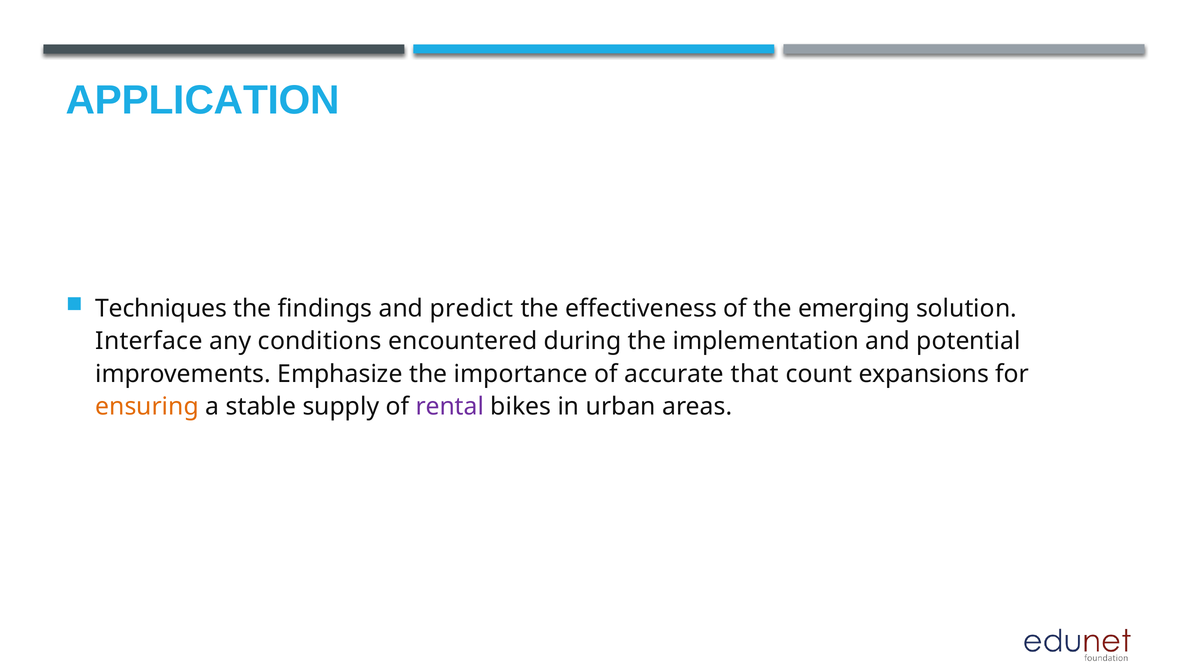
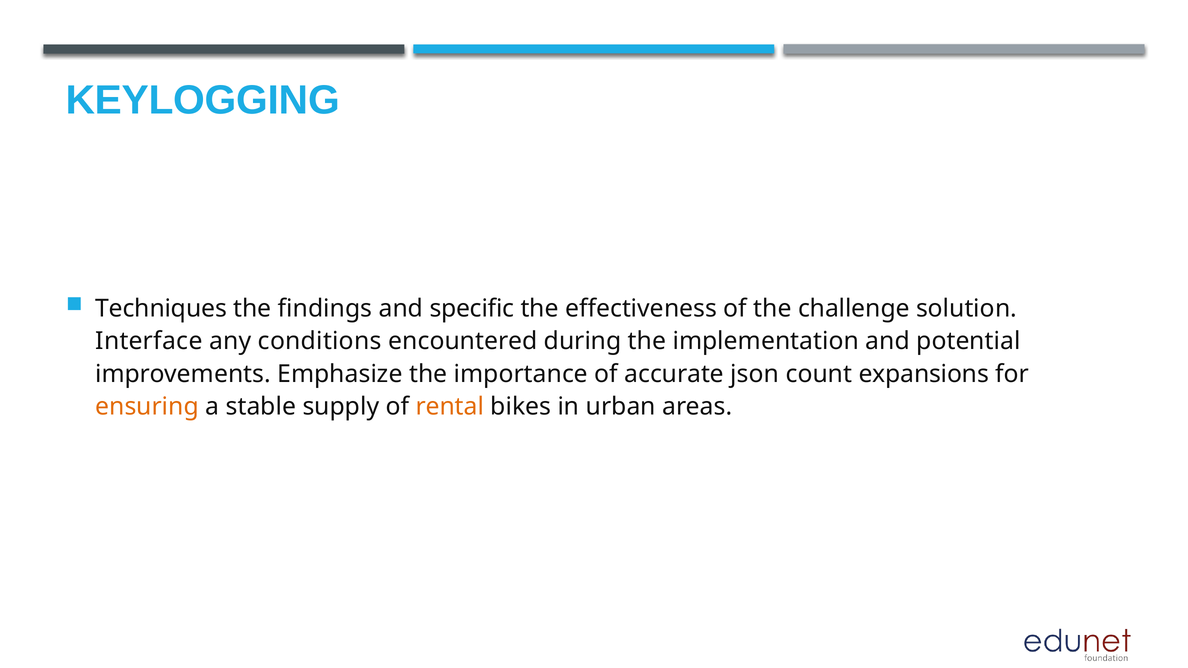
APPLICATION: APPLICATION -> KEYLOGGING
predict: predict -> specific
emerging: emerging -> challenge
that: that -> json
rental colour: purple -> orange
